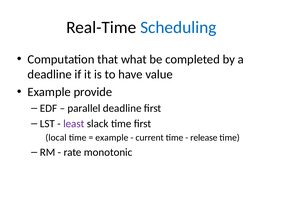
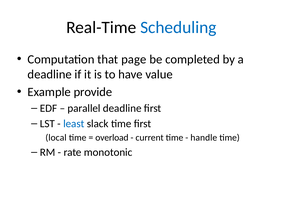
what: what -> page
least colour: purple -> blue
example at (112, 138): example -> overload
release: release -> handle
